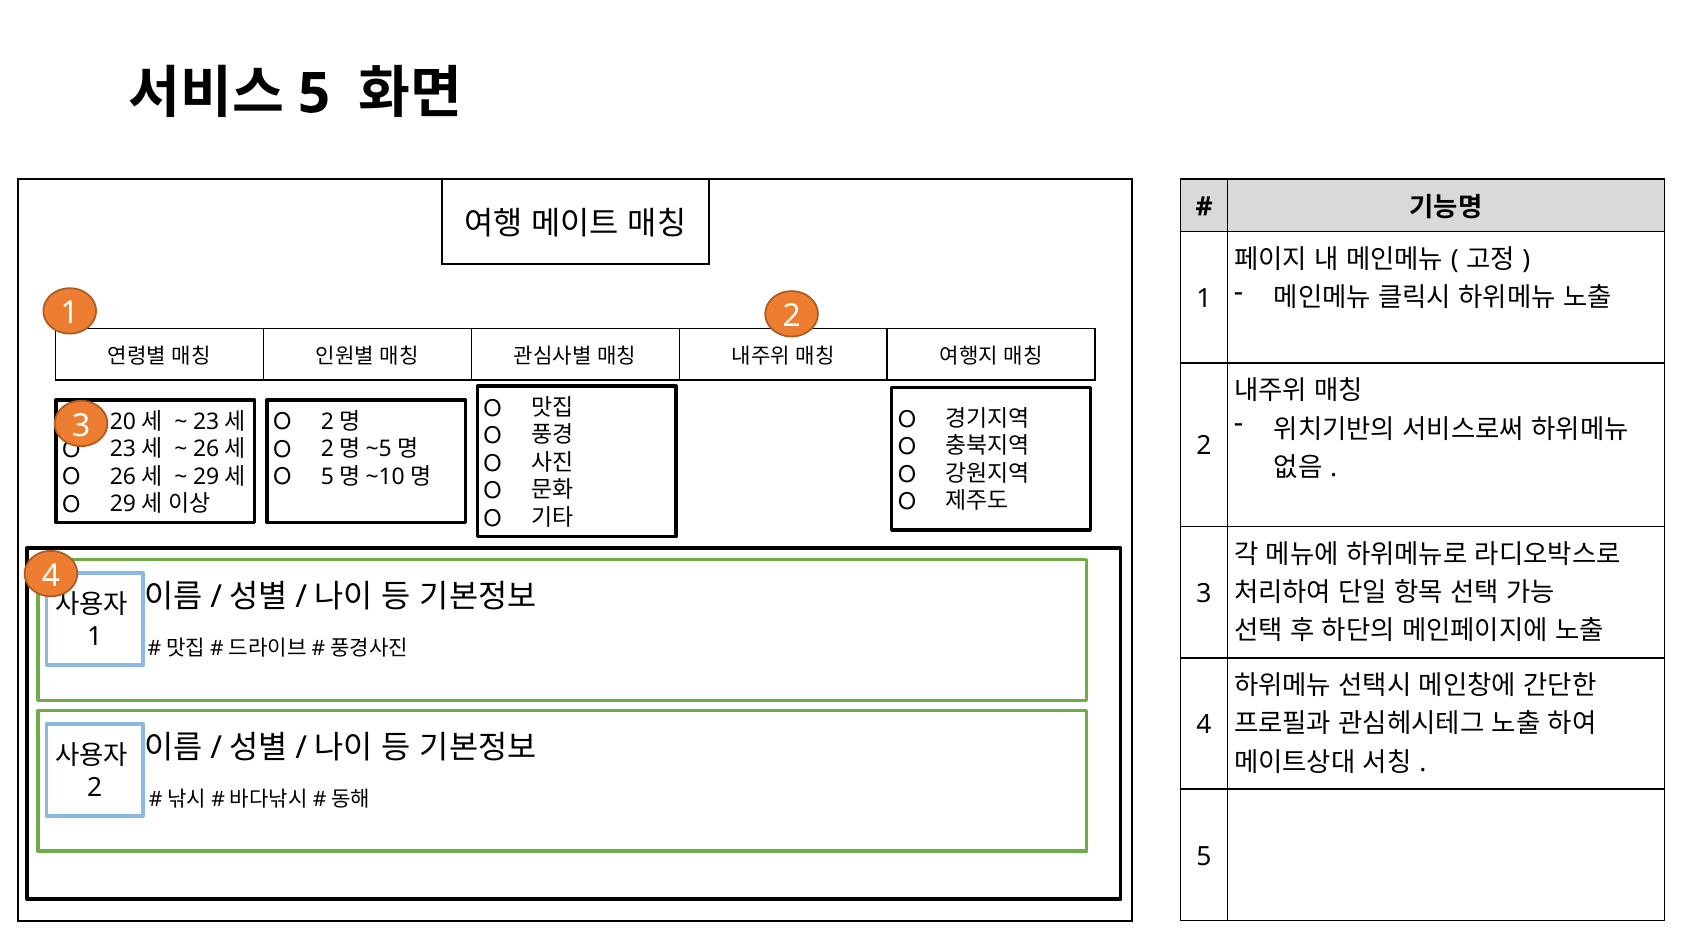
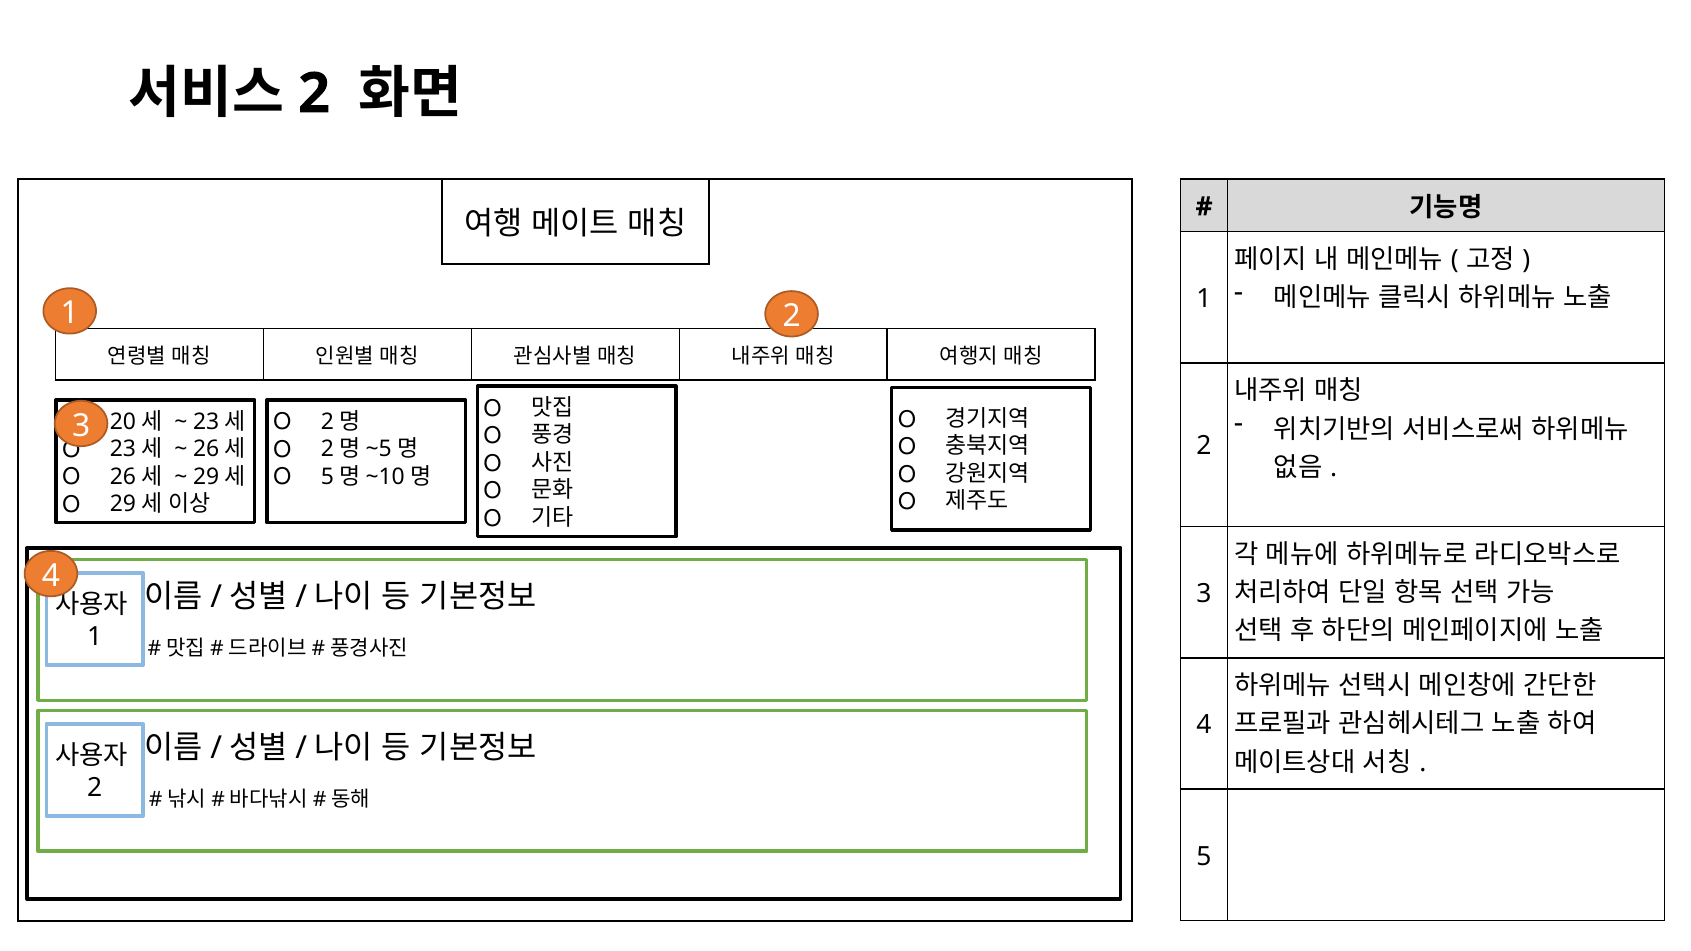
5 at (314, 94): 5 -> 2
